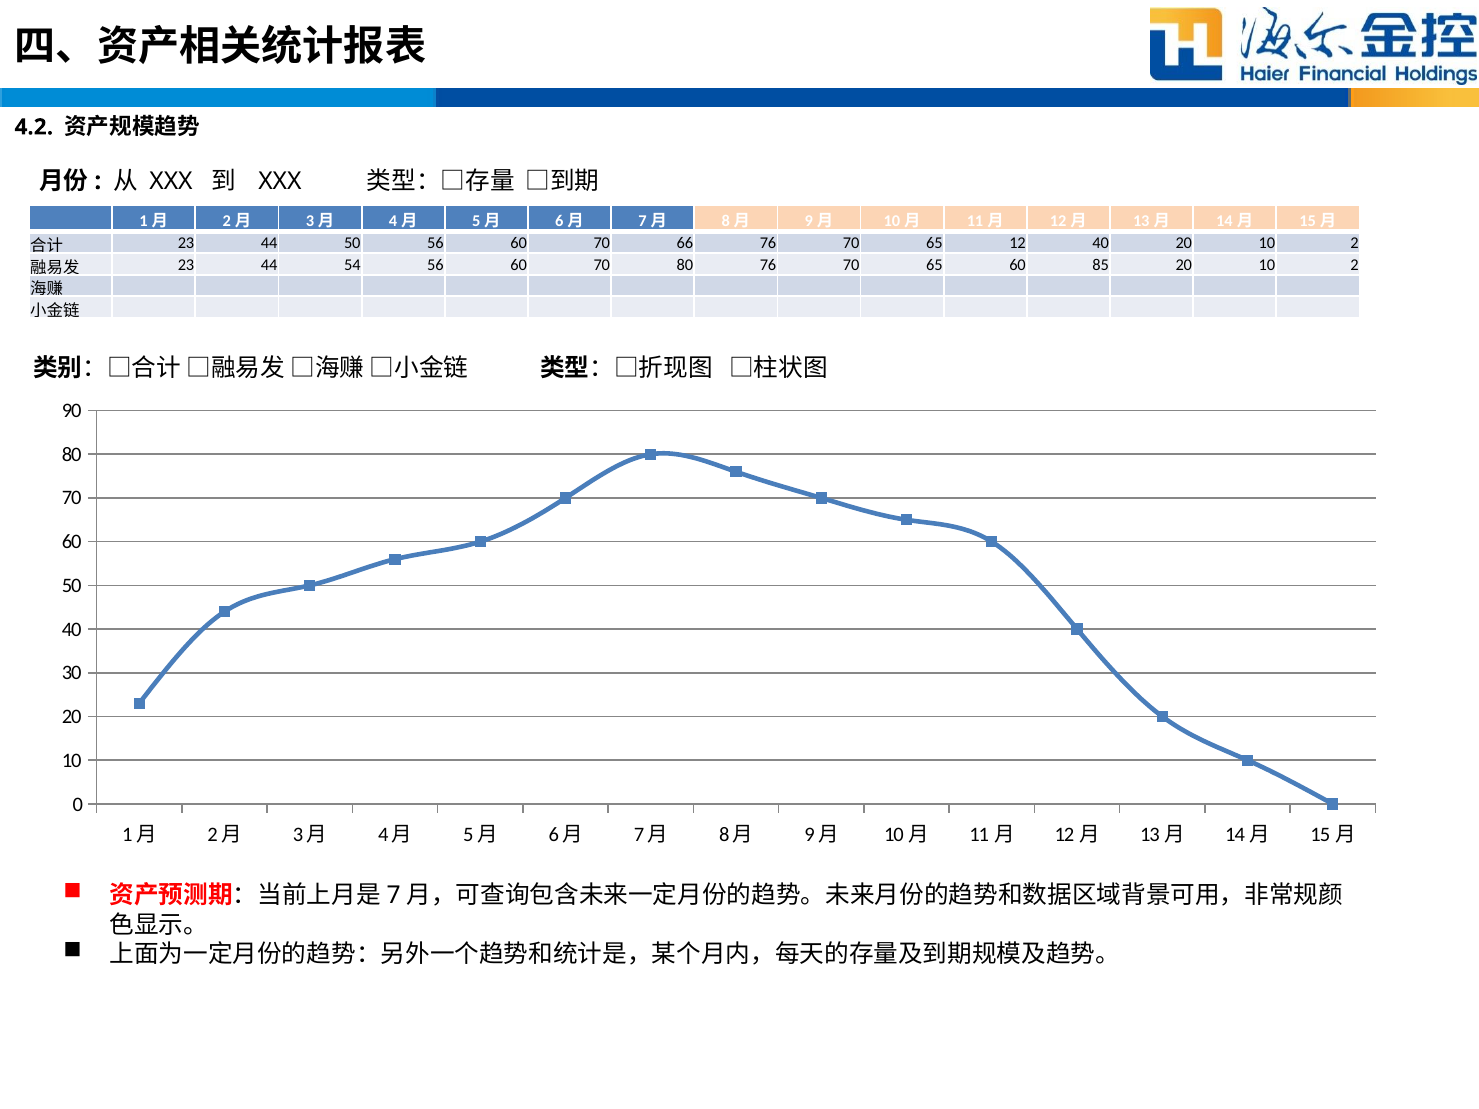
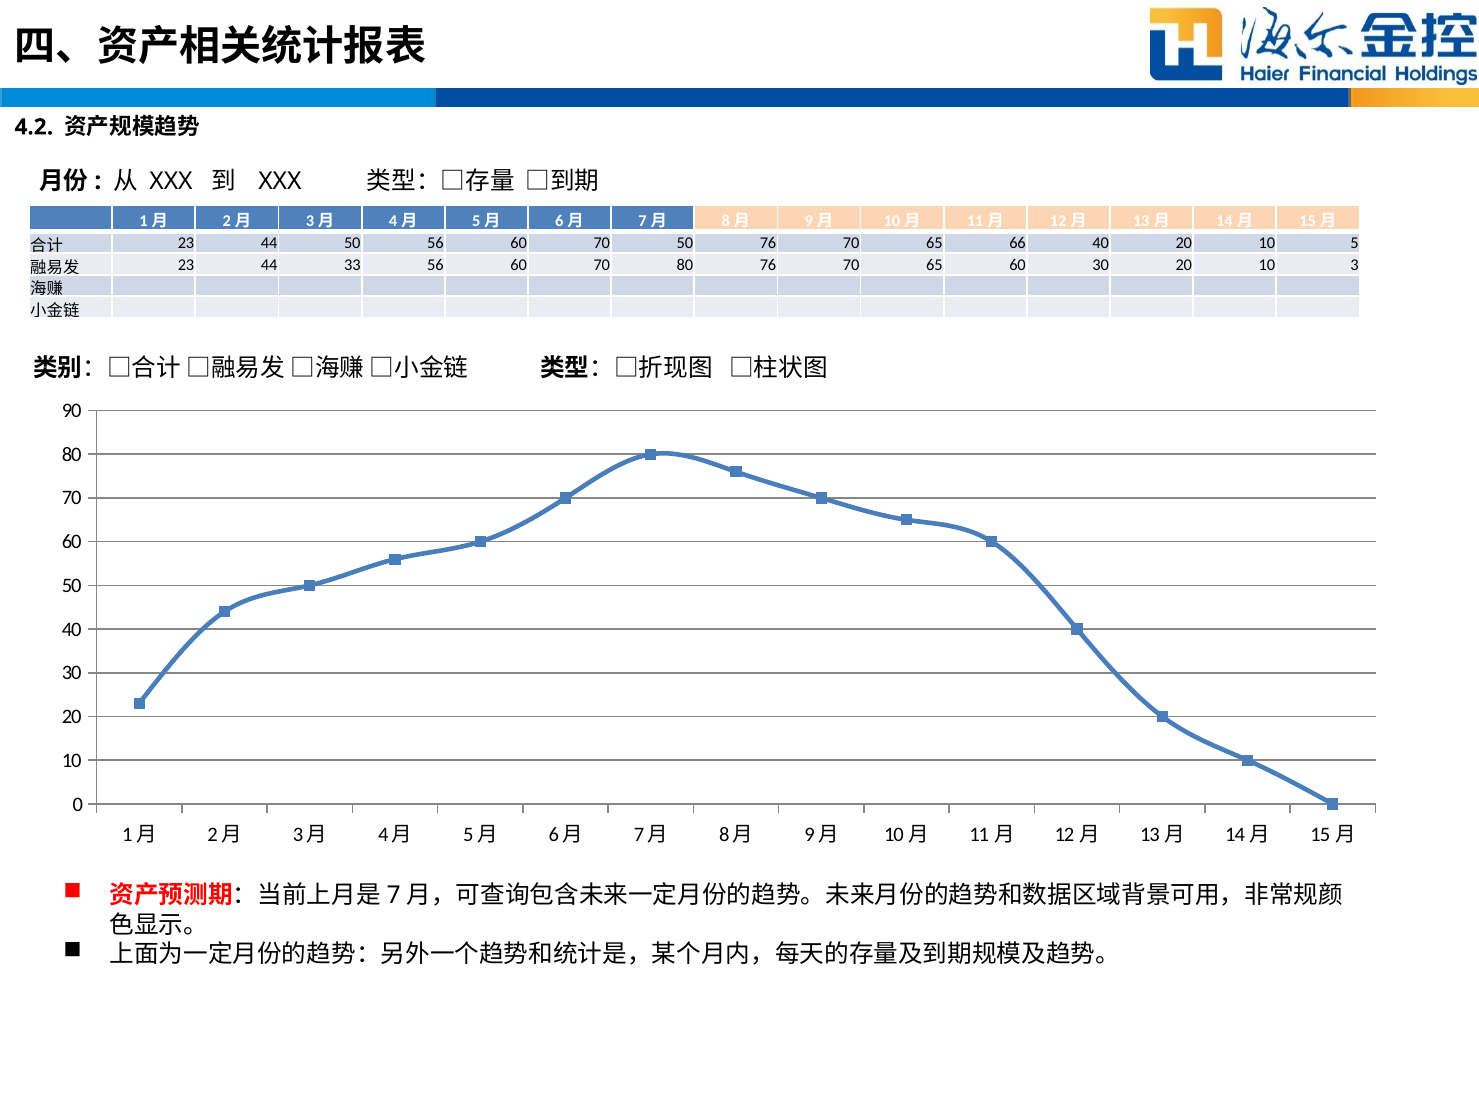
70 66: 66 -> 50
12: 12 -> 66
40 20 10 2: 2 -> 5
54: 54 -> 33
60 85: 85 -> 30
2 at (1354, 265): 2 -> 3
